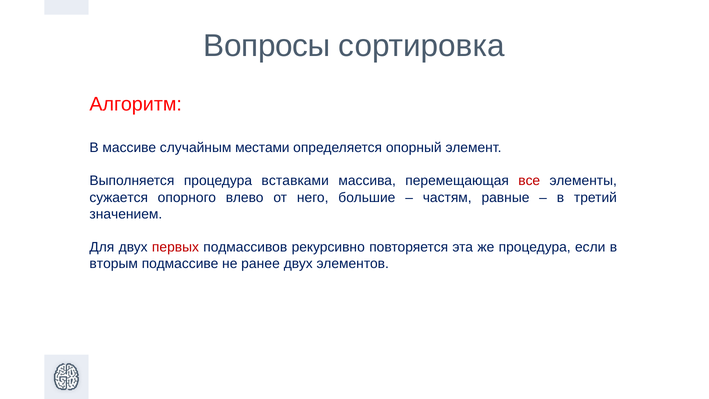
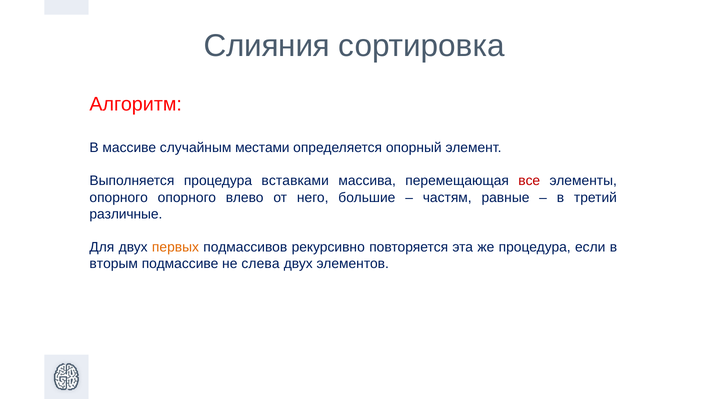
Вопросы: Вопросы -> Слияния
сужается at (119, 197): сужается -> опорного
значением: значением -> различные
первых colour: red -> orange
ранее: ранее -> слева
